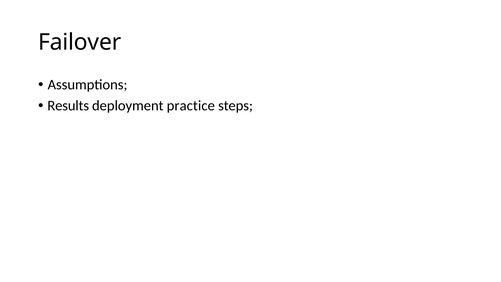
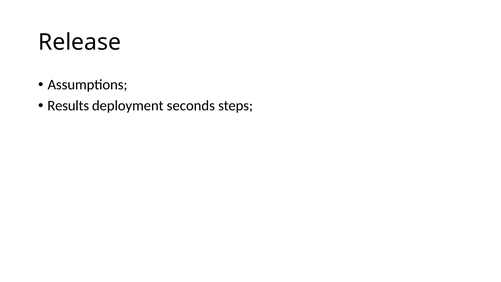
Failover: Failover -> Release
practice: practice -> seconds
